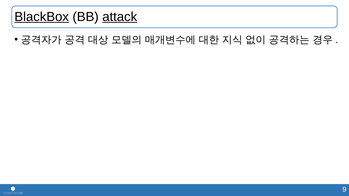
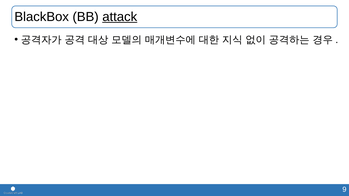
BlackBox underline: present -> none
